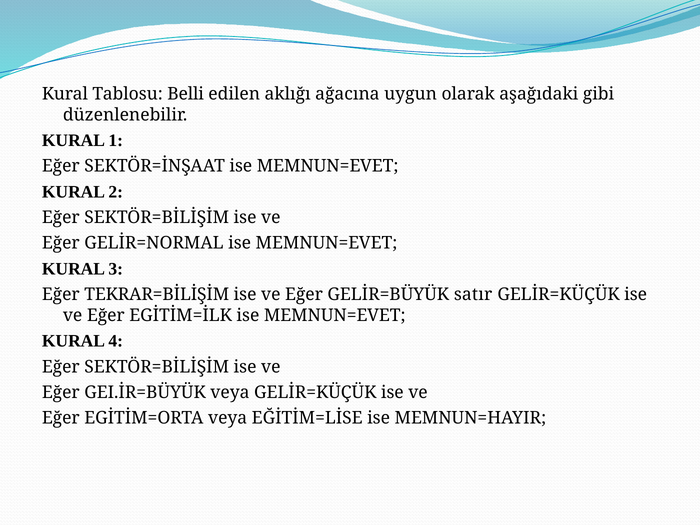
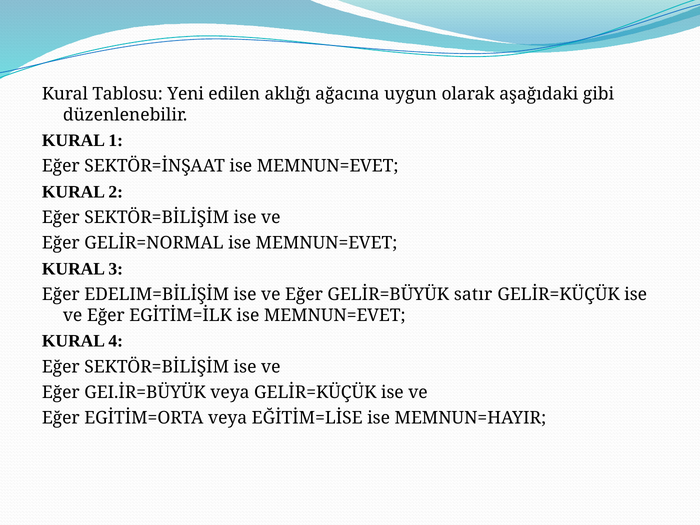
Belli: Belli -> Yeni
TEKRAR=BİLİŞİM: TEKRAR=BİLİŞİM -> EDELIM=BİLİŞİM
